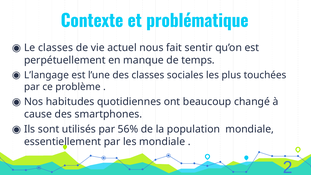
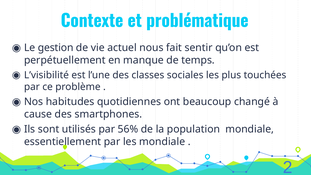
Le classes: classes -> gestion
L’langage: L’langage -> L’visibilité
